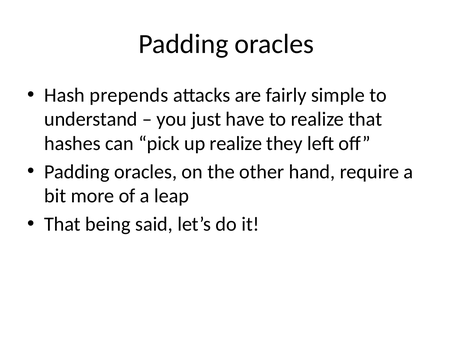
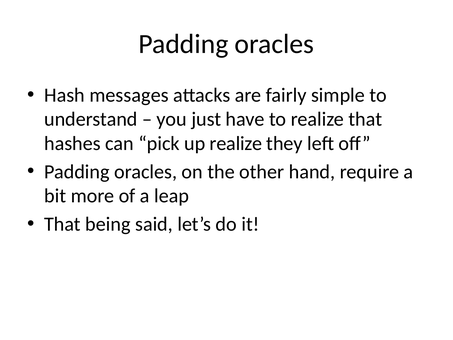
prepends: prepends -> messages
